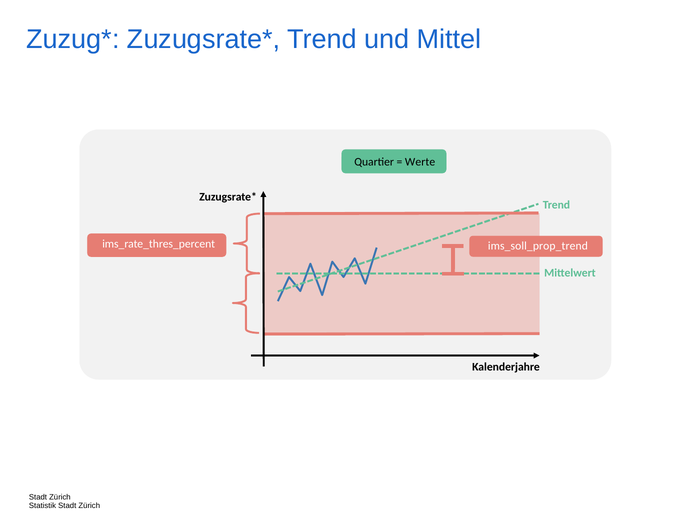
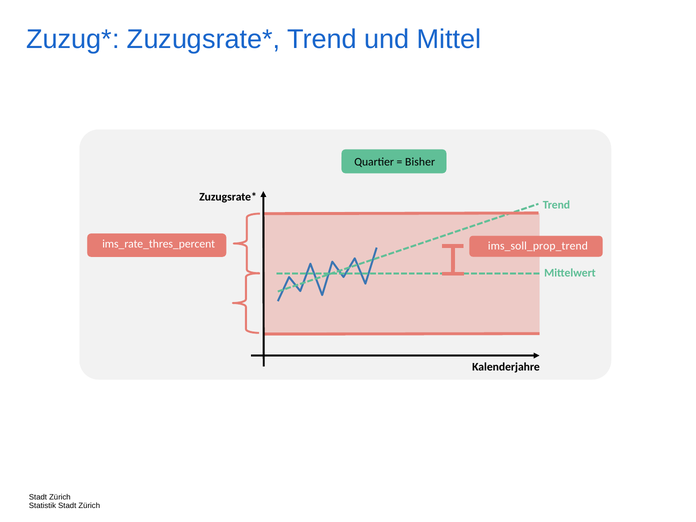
Werte: Werte -> Bisher
